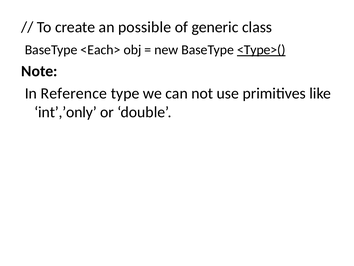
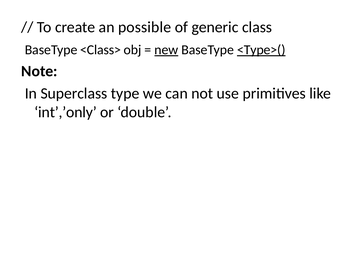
<Each>: <Each> -> <Class>
new underline: none -> present
Reference: Reference -> Superclass
